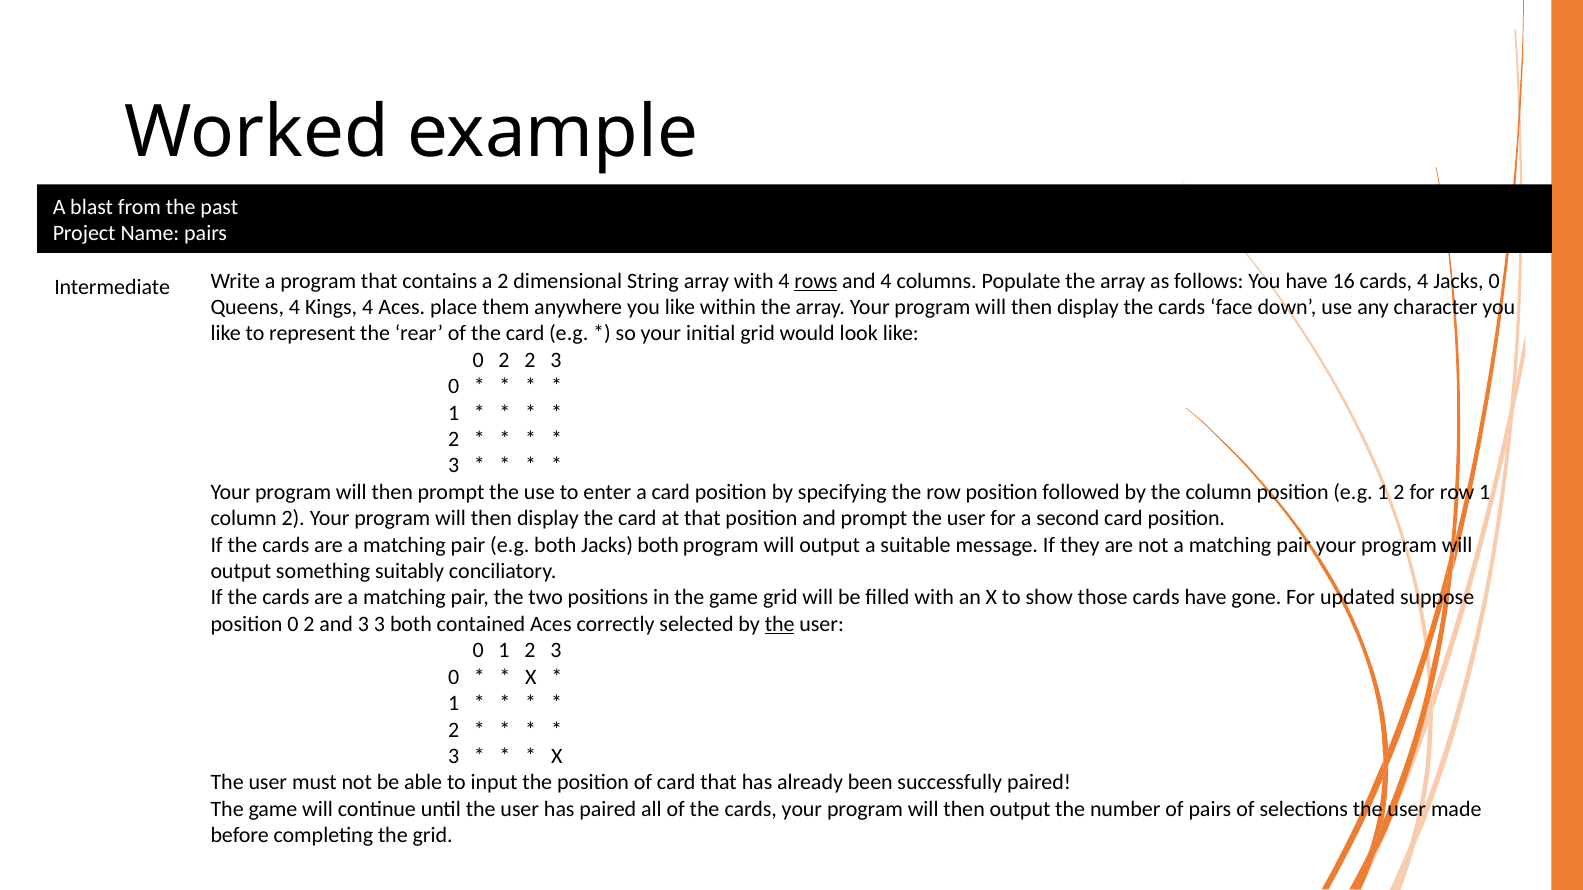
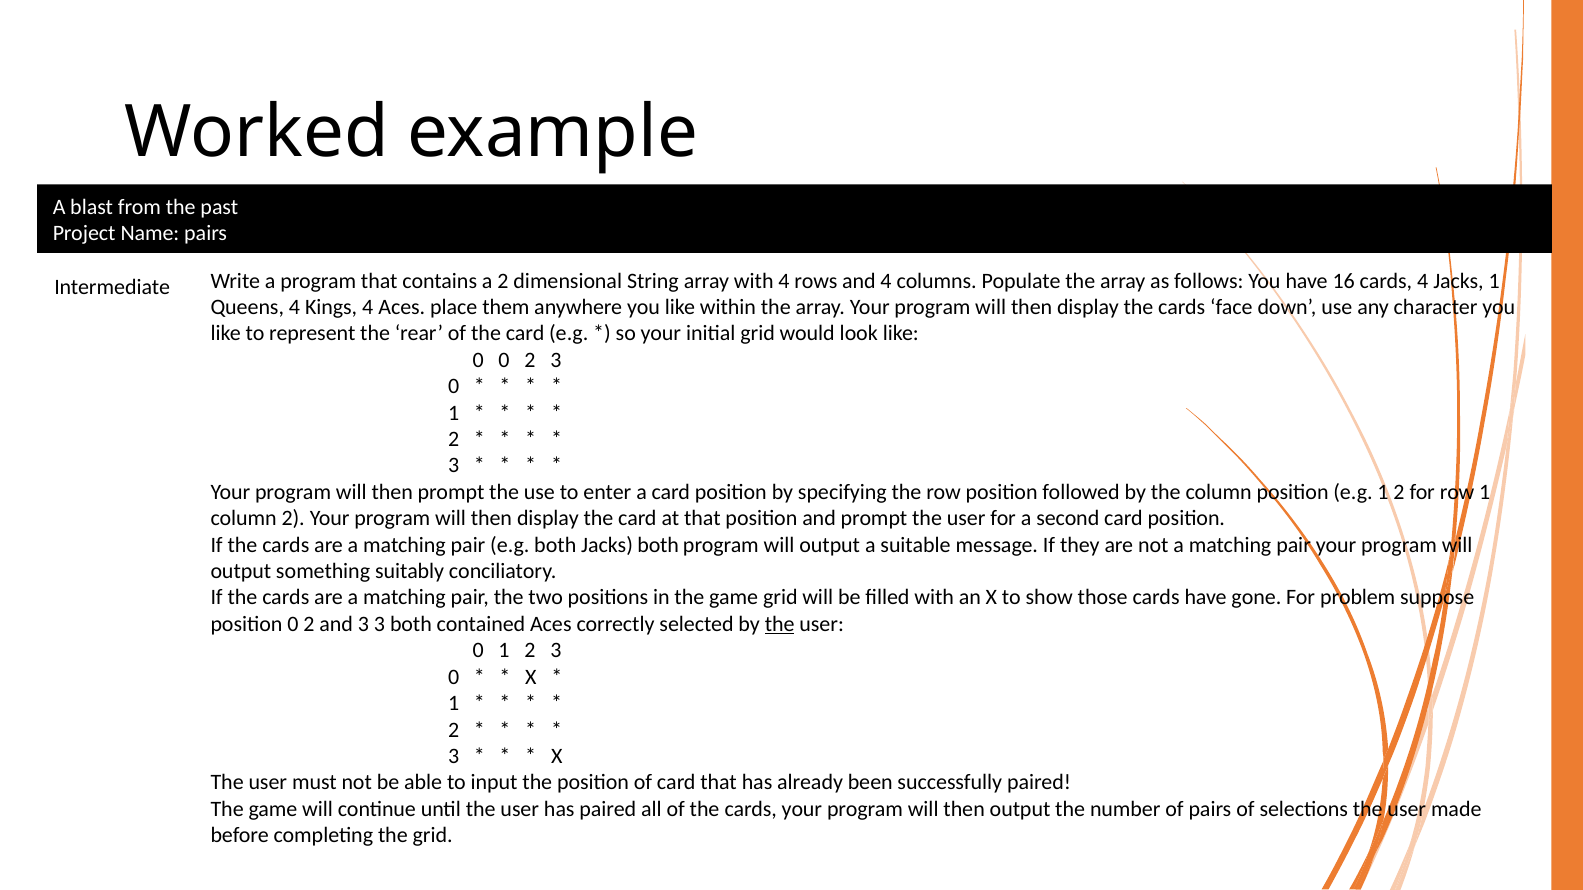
rows underline: present -> none
Jacks 0: 0 -> 1
2 at (504, 360): 2 -> 0
updated: updated -> problem
